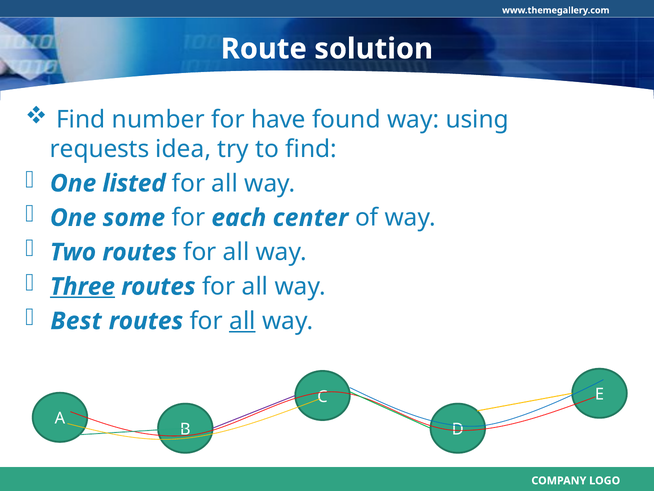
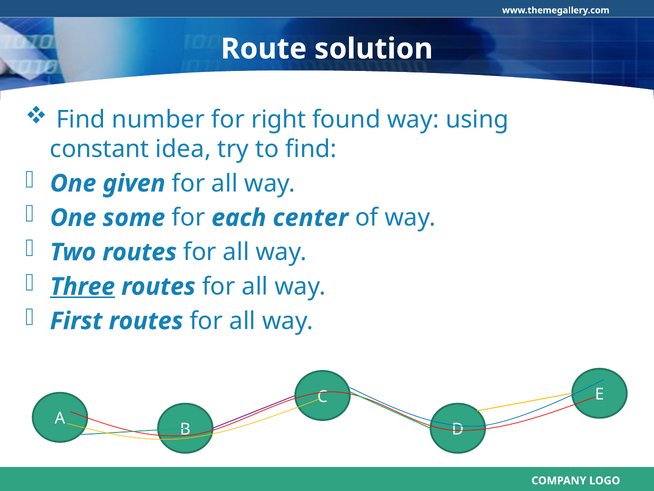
have: have -> right
requests: requests -> constant
listed: listed -> given
Best: Best -> First
all at (242, 321) underline: present -> none
